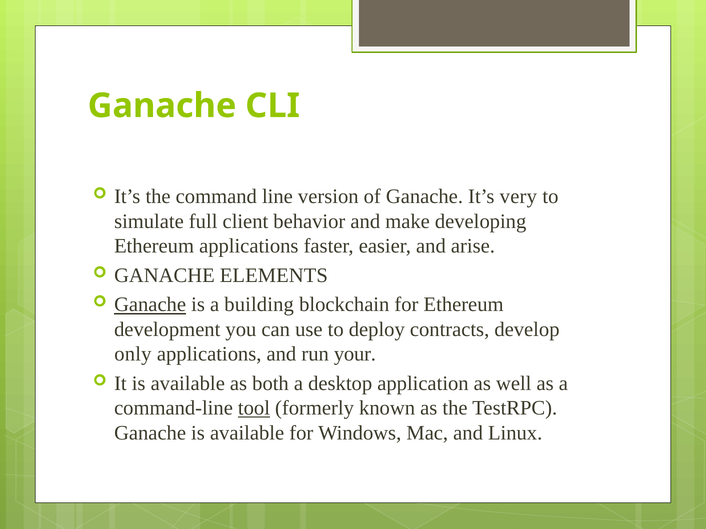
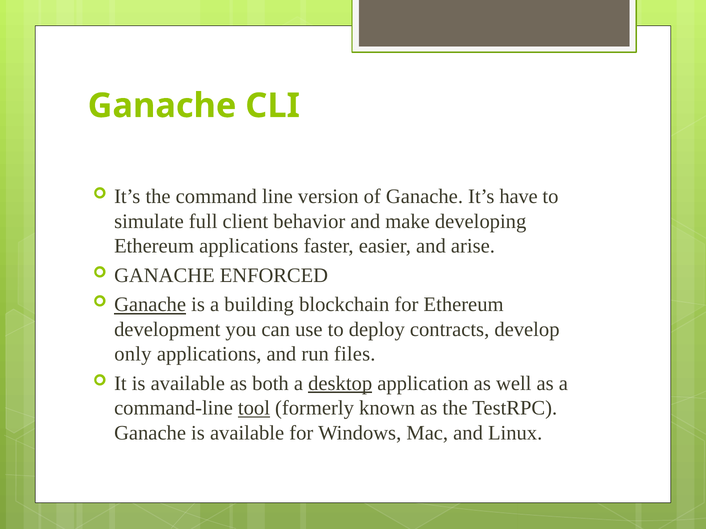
very: very -> have
ELEMENTS: ELEMENTS -> ENFORCED
your: your -> files
desktop underline: none -> present
